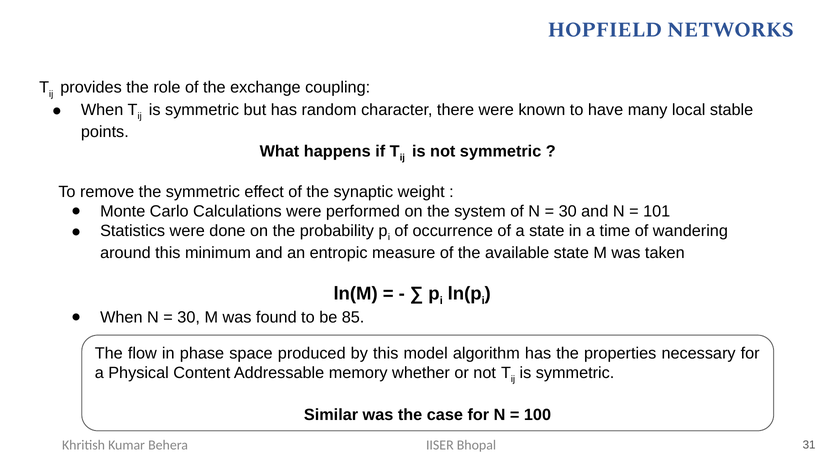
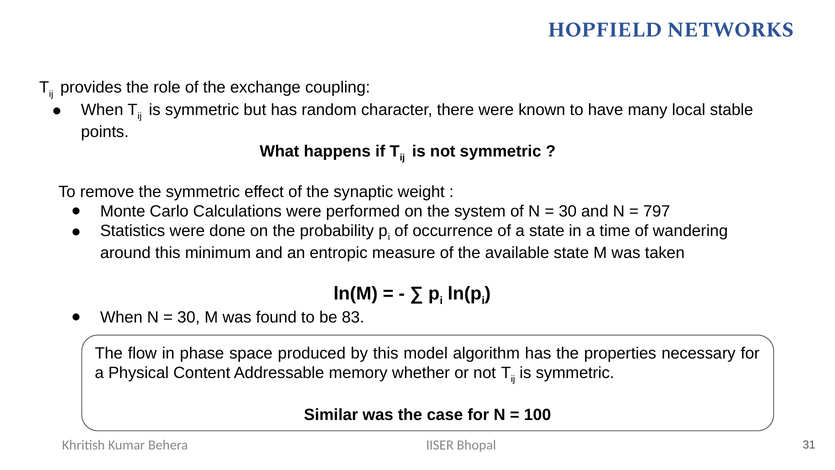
101: 101 -> 797
85: 85 -> 83
